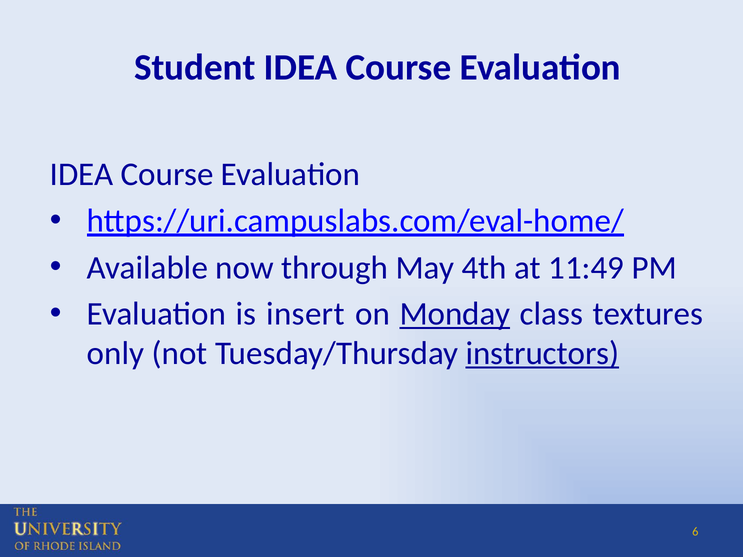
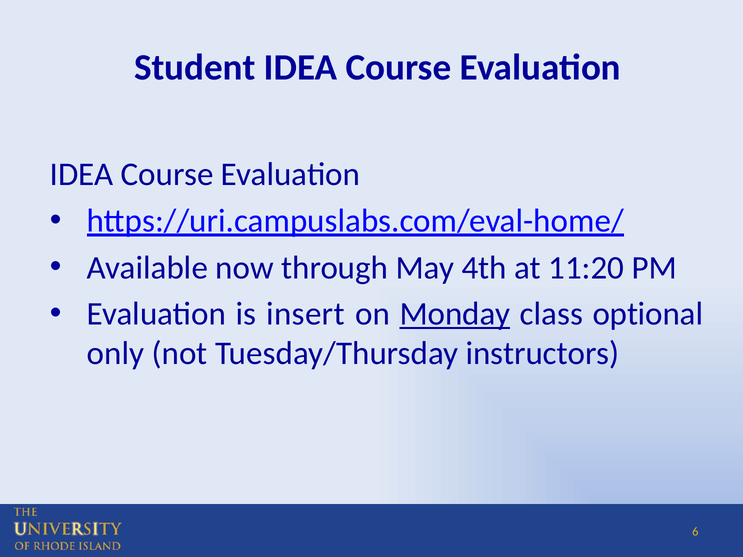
11:49: 11:49 -> 11:20
textures: textures -> optional
instructors underline: present -> none
